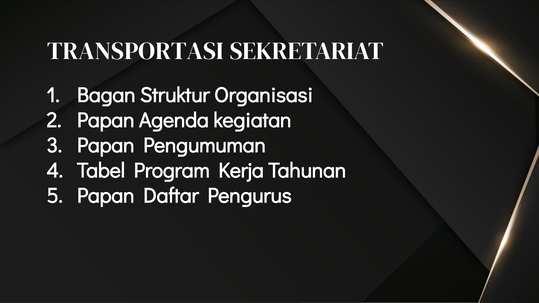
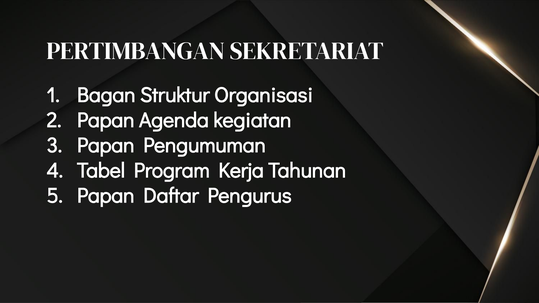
TRANSPORTASI: TRANSPORTASI -> PERTIMBANGAN
